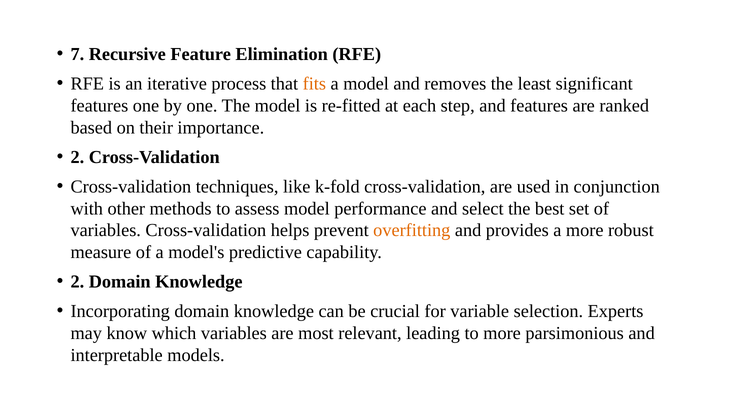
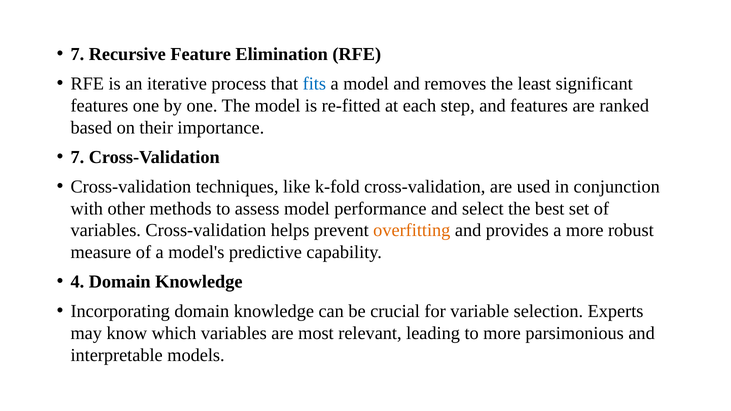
fits colour: orange -> blue
2 at (77, 157): 2 -> 7
2 at (77, 282): 2 -> 4
